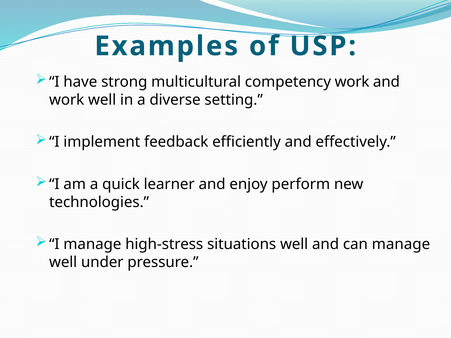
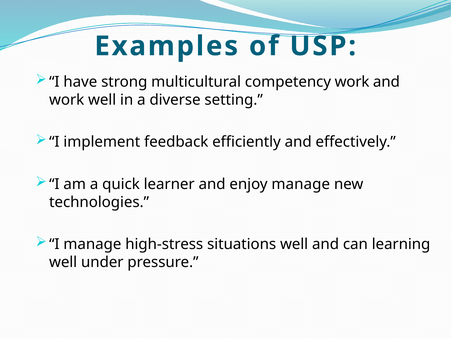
enjoy perform: perform -> manage
can manage: manage -> learning
